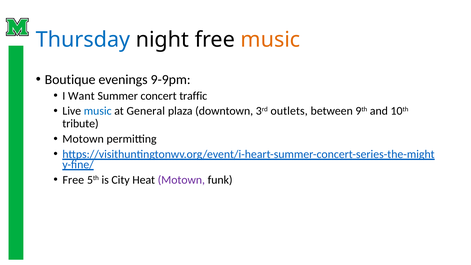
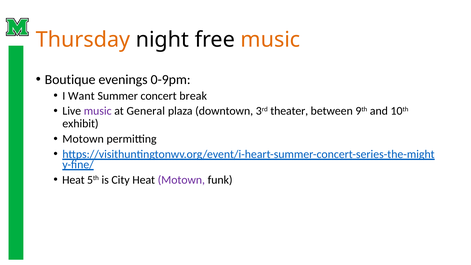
Thursday colour: blue -> orange
9-9pm: 9-9pm -> 0-9pm
traffic: traffic -> break
music at (98, 111) colour: blue -> purple
outlets: outlets -> theater
tribute: tribute -> exhibit
Free at (73, 180): Free -> Heat
